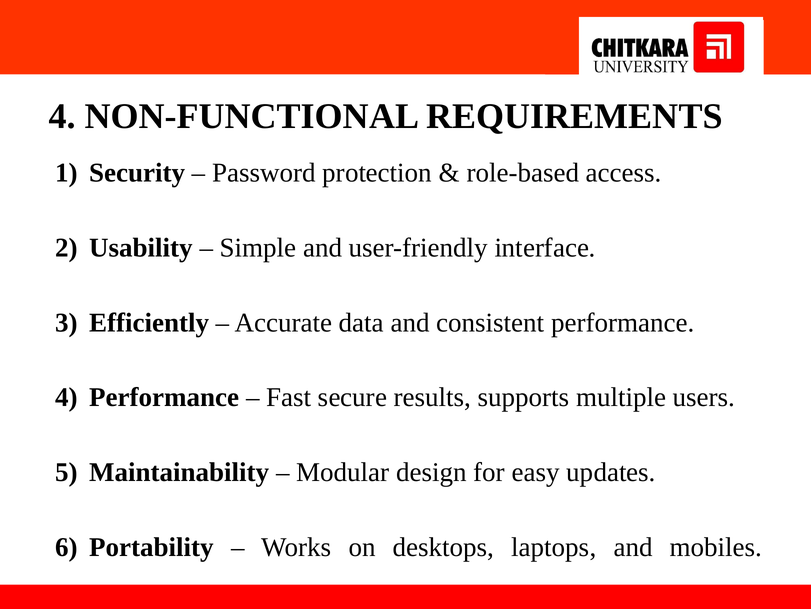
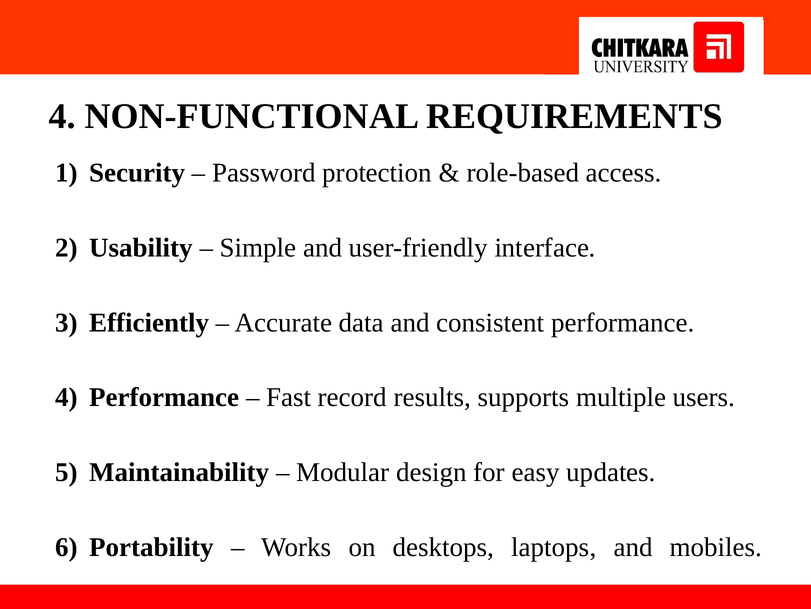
secure: secure -> record
